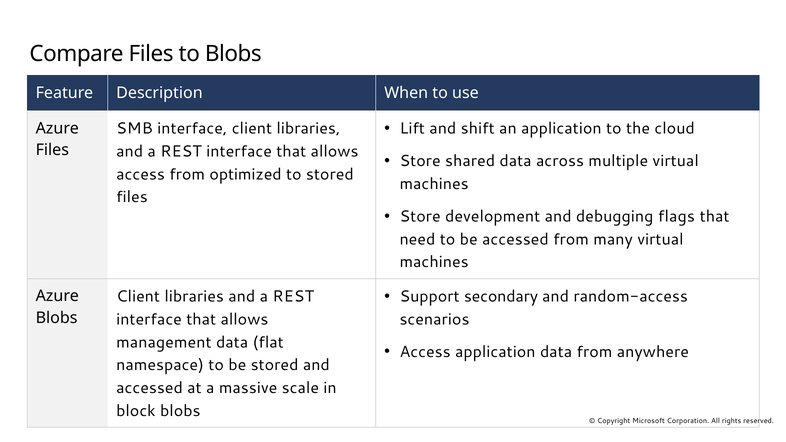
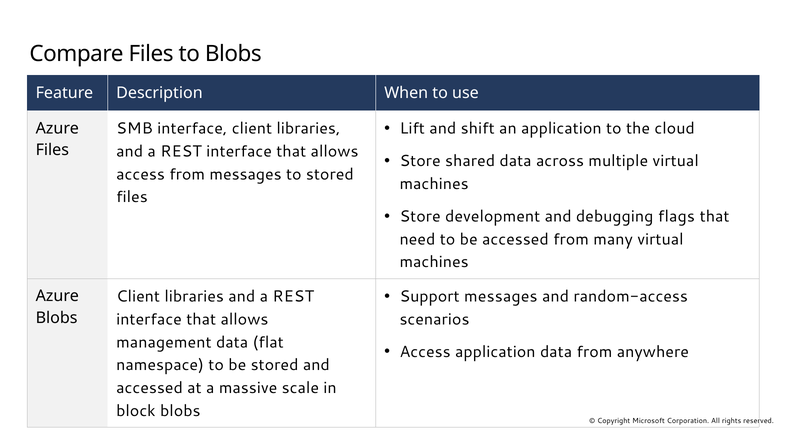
from optimized: optimized -> messages
Support secondary: secondary -> messages
